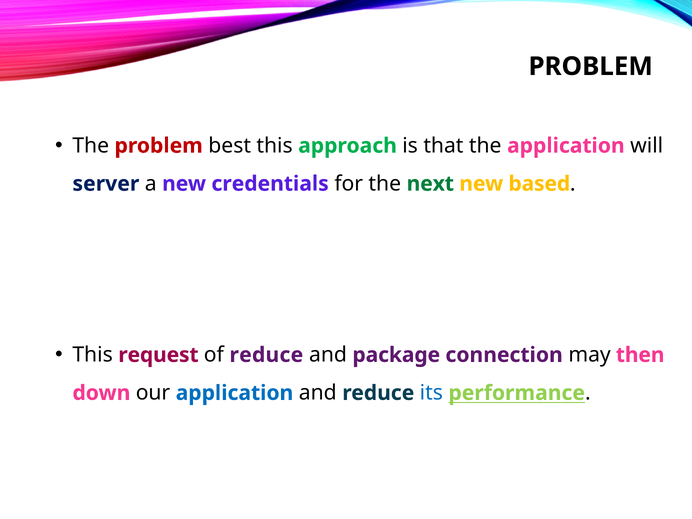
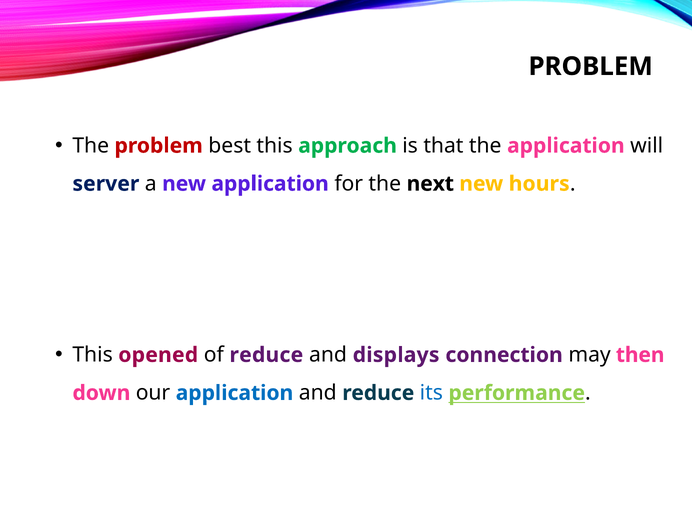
new credentials: credentials -> application
next colour: green -> black
based: based -> hours
request: request -> opened
package: package -> displays
